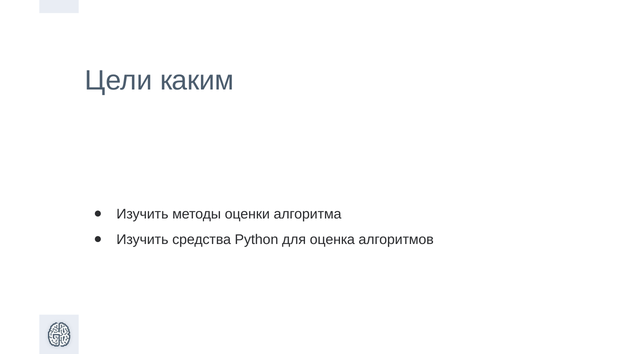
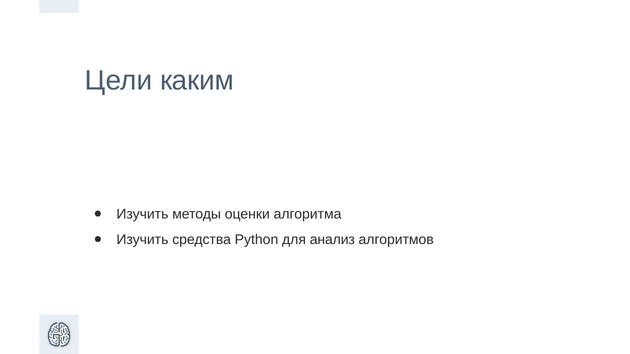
оценка: оценка -> анализ
